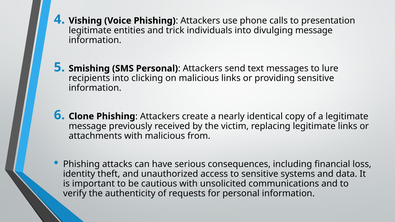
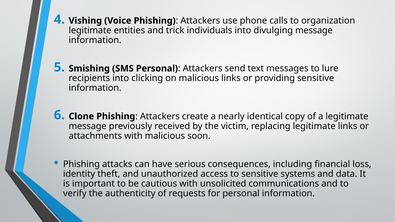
presentation: presentation -> organization
from: from -> soon
